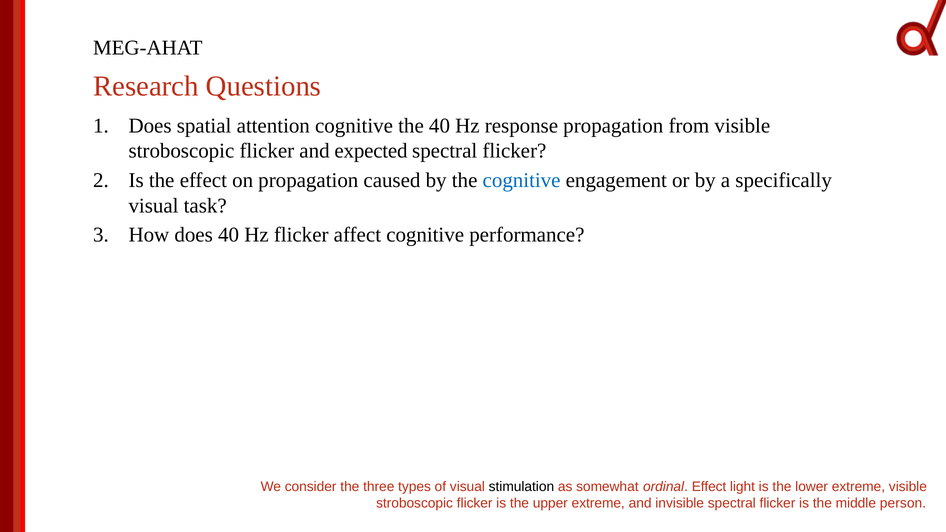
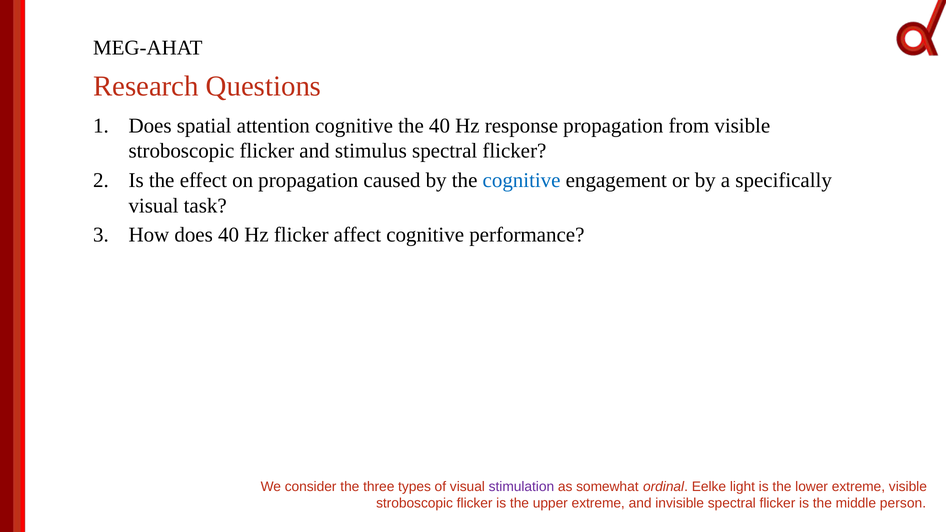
expected: expected -> stimulus
stimulation colour: black -> purple
ordinal Effect: Effect -> Eelke
